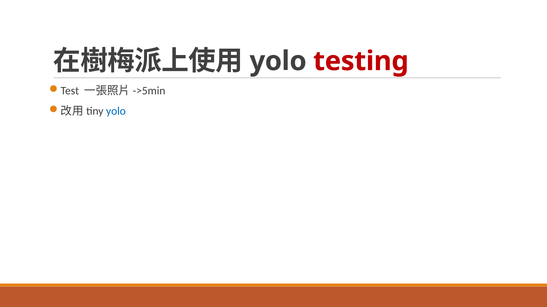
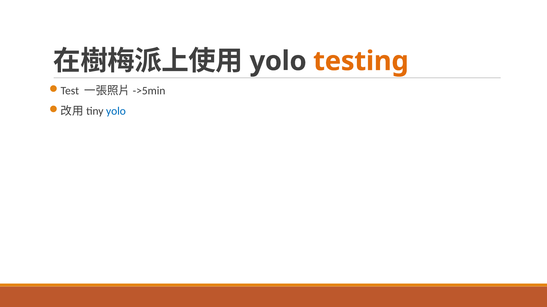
testing colour: red -> orange
